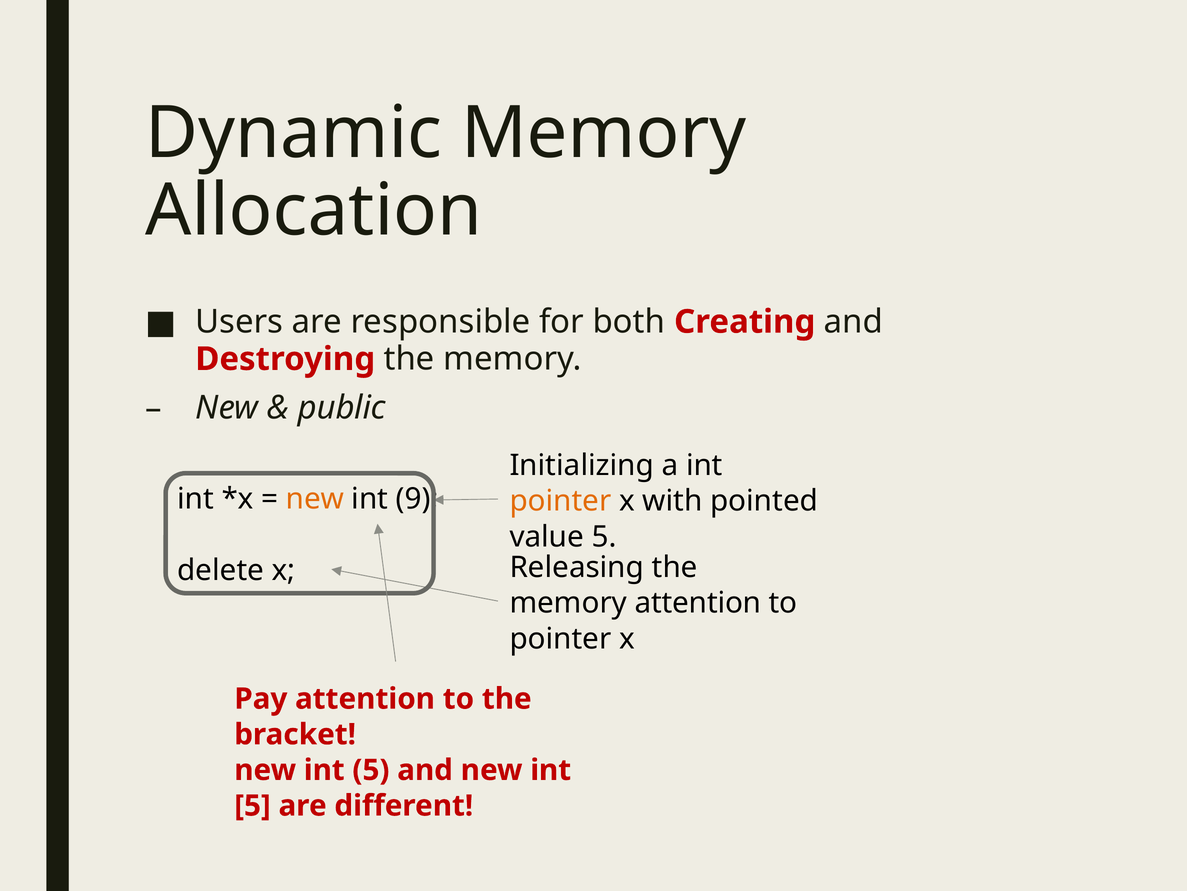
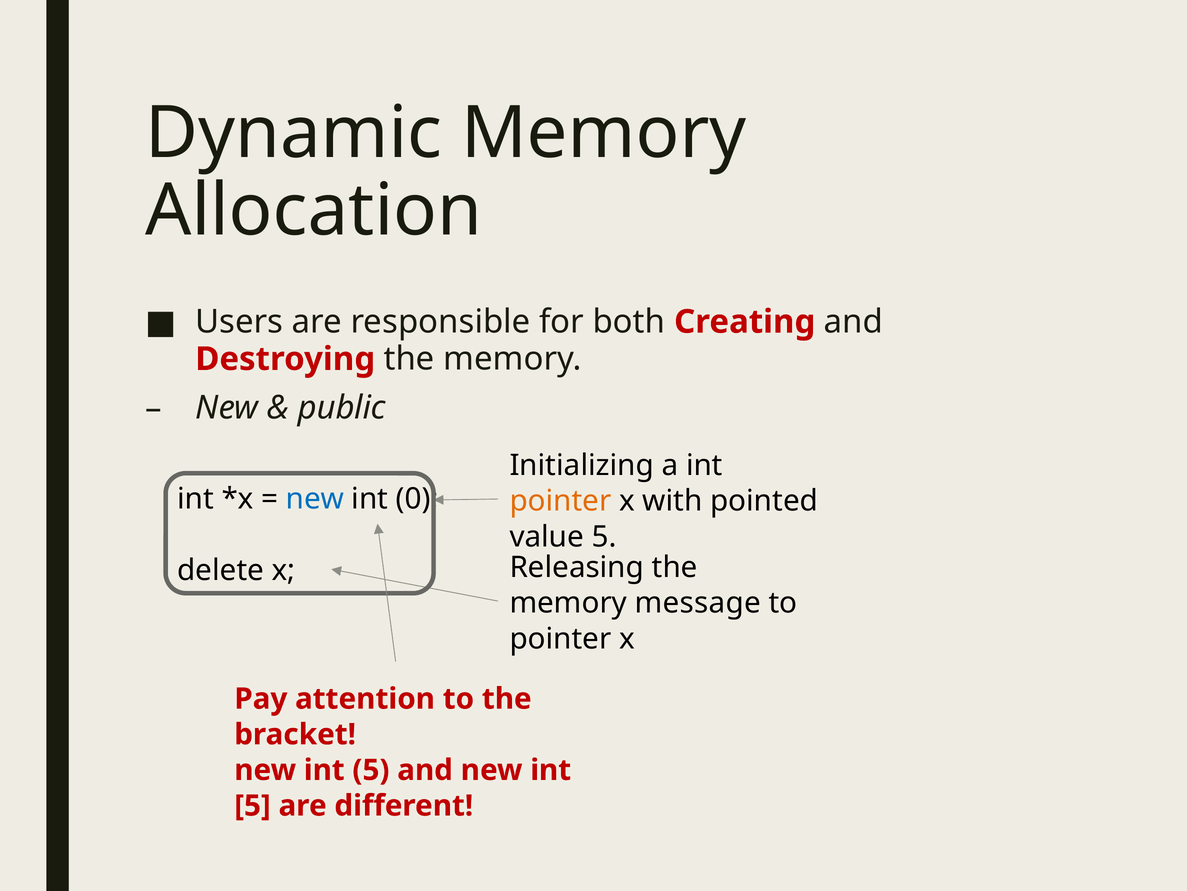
new at (315, 499) colour: orange -> blue
9: 9 -> 0
memory attention: attention -> message
